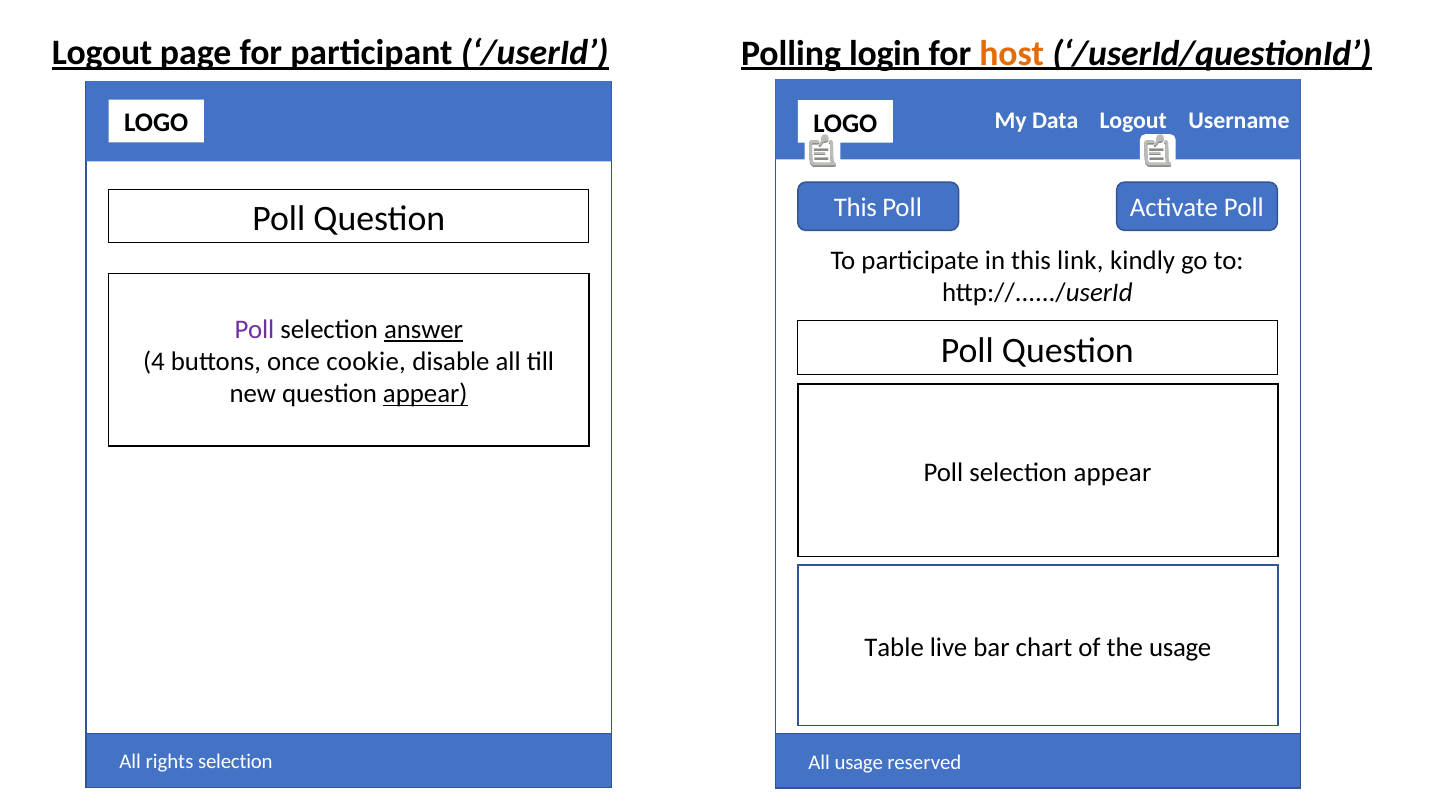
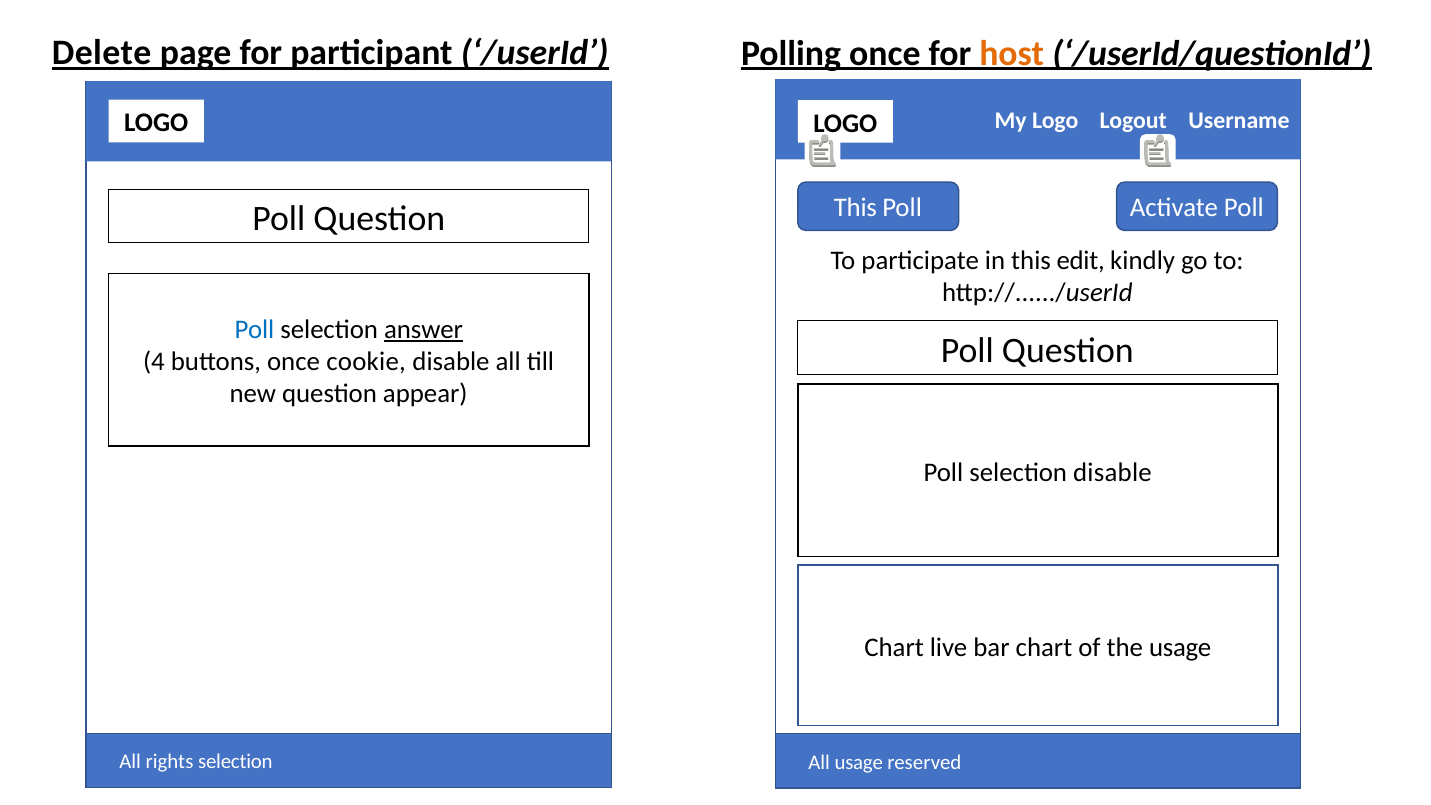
Logout at (102, 53): Logout -> Delete
Polling login: login -> once
My Data: Data -> Logo
link: link -> edit
Poll at (254, 329) colour: purple -> blue
appear at (425, 394) underline: present -> none
selection appear: appear -> disable
Table at (894, 647): Table -> Chart
